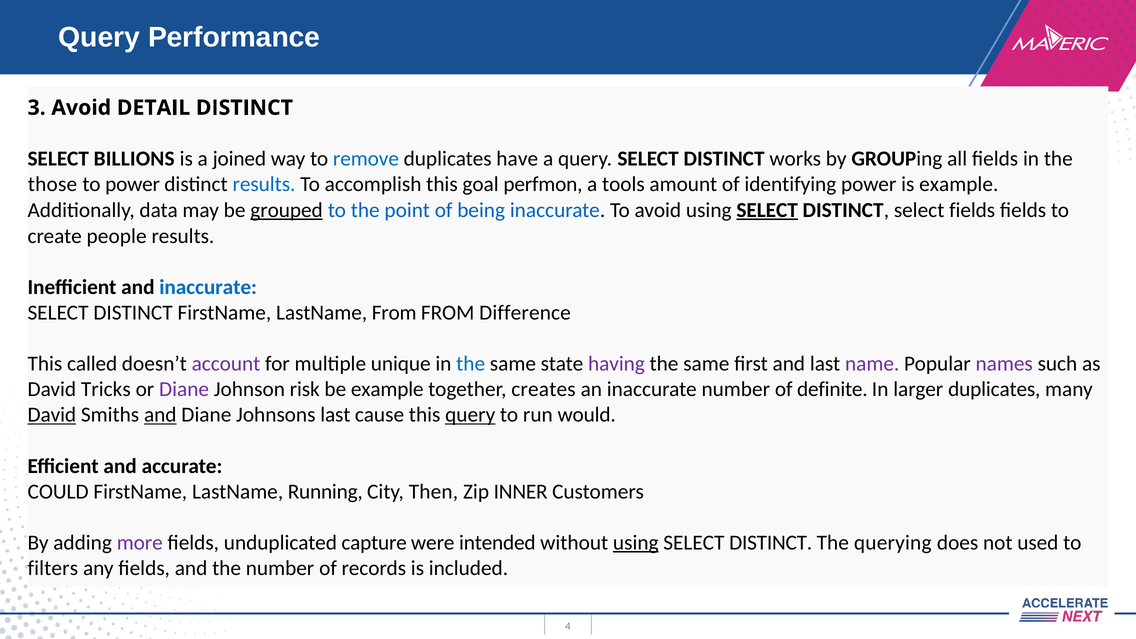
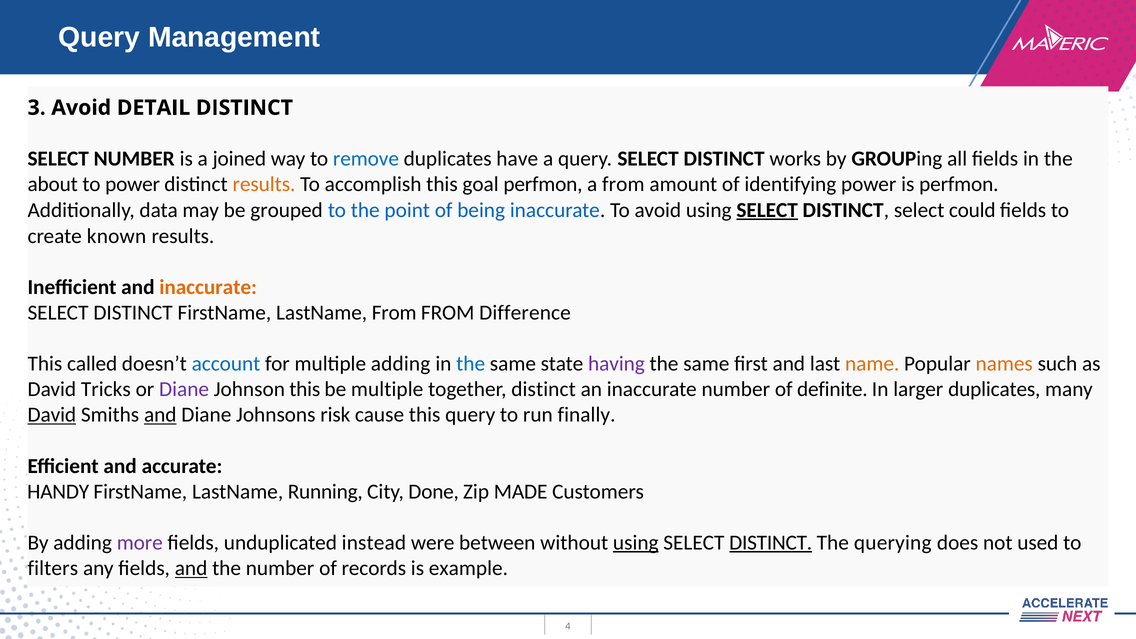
Performance: Performance -> Management
SELECT BILLIONS: BILLIONS -> NUMBER
those: those -> about
results at (264, 184) colour: blue -> orange
a tools: tools -> from
is example: example -> perfmon
grouped underline: present -> none
select fields: fields -> could
people: people -> known
inaccurate at (208, 287) colour: blue -> orange
account colour: purple -> blue
multiple unique: unique -> adding
name colour: purple -> orange
names colour: purple -> orange
Johnson risk: risk -> this
be example: example -> multiple
together creates: creates -> distinct
Johnsons last: last -> risk
query at (470, 415) underline: present -> none
would: would -> finally
COULD: COULD -> HANDY
Then: Then -> Done
INNER: INNER -> MADE
capture: capture -> instead
intended: intended -> between
DISTINCT at (771, 543) underline: none -> present
and at (191, 568) underline: none -> present
included: included -> example
